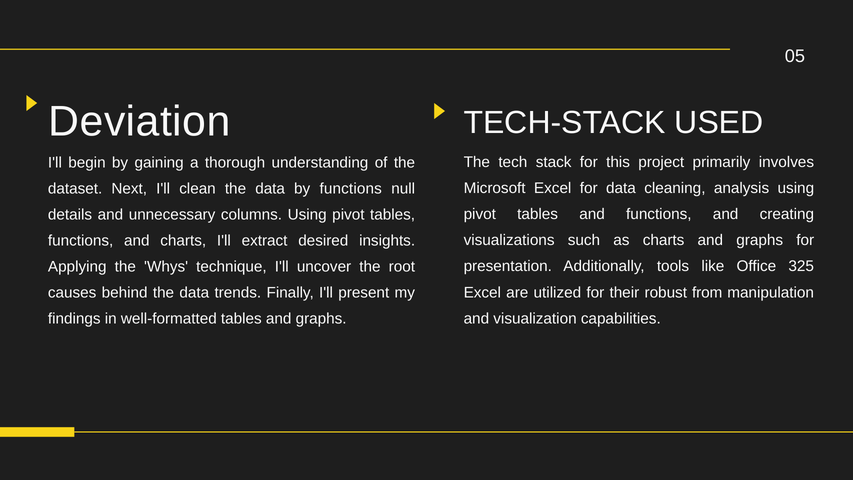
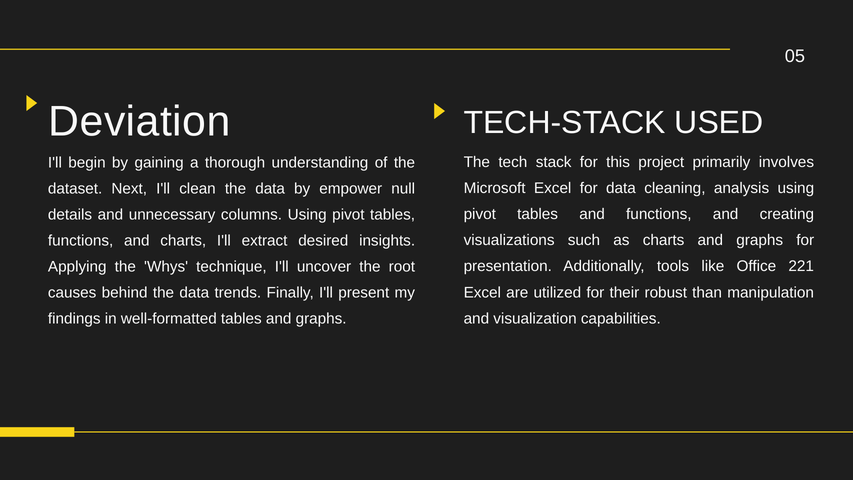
by functions: functions -> empower
325: 325 -> 221
from: from -> than
